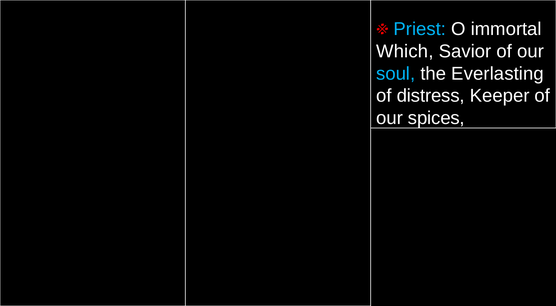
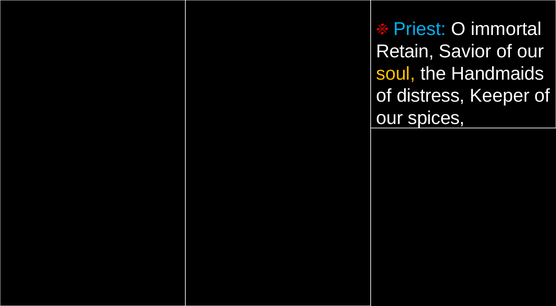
Which: Which -> Retain
soul colour: light blue -> yellow
Everlasting: Everlasting -> Handmaids
